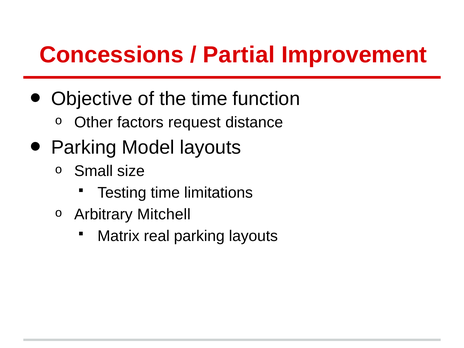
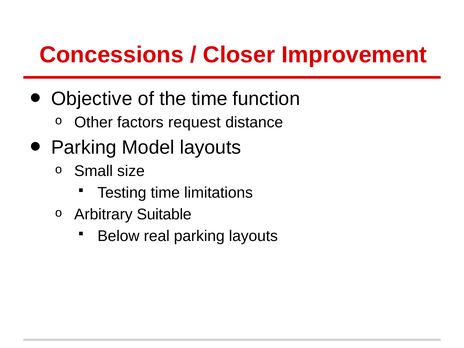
Partial: Partial -> Closer
Mitchell: Mitchell -> Suitable
Matrix: Matrix -> Below
